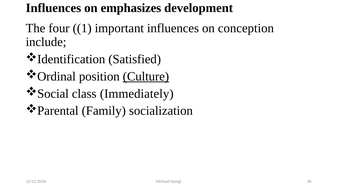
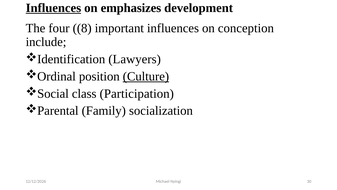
Influences at (53, 8) underline: none -> present
1: 1 -> 8
Satisfied: Satisfied -> Lawyers
Immediately: Immediately -> Participation
